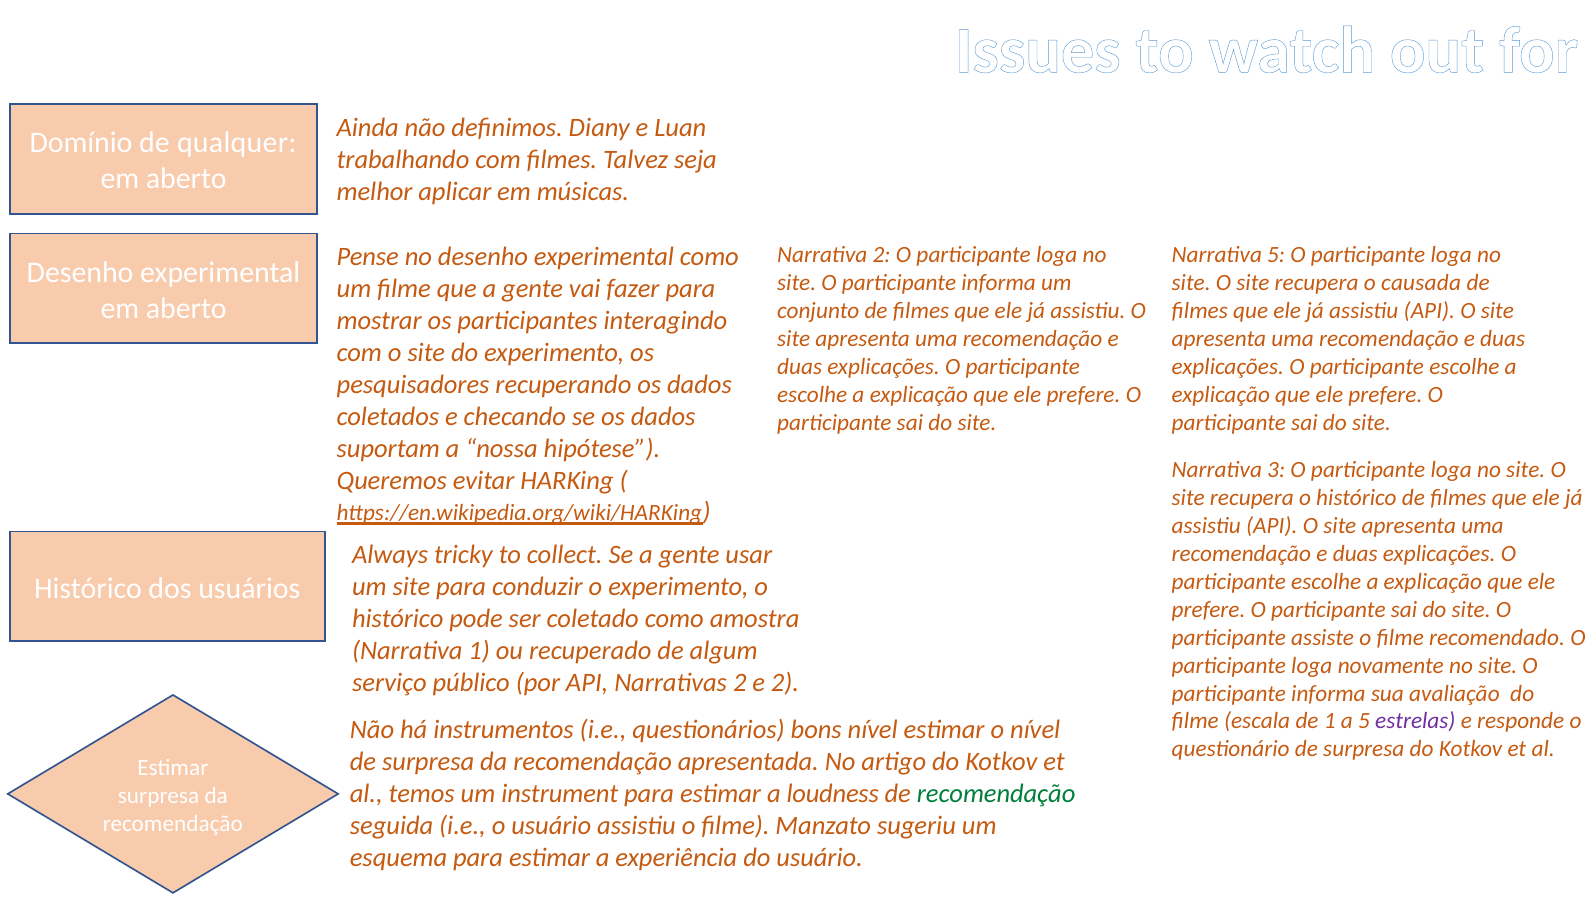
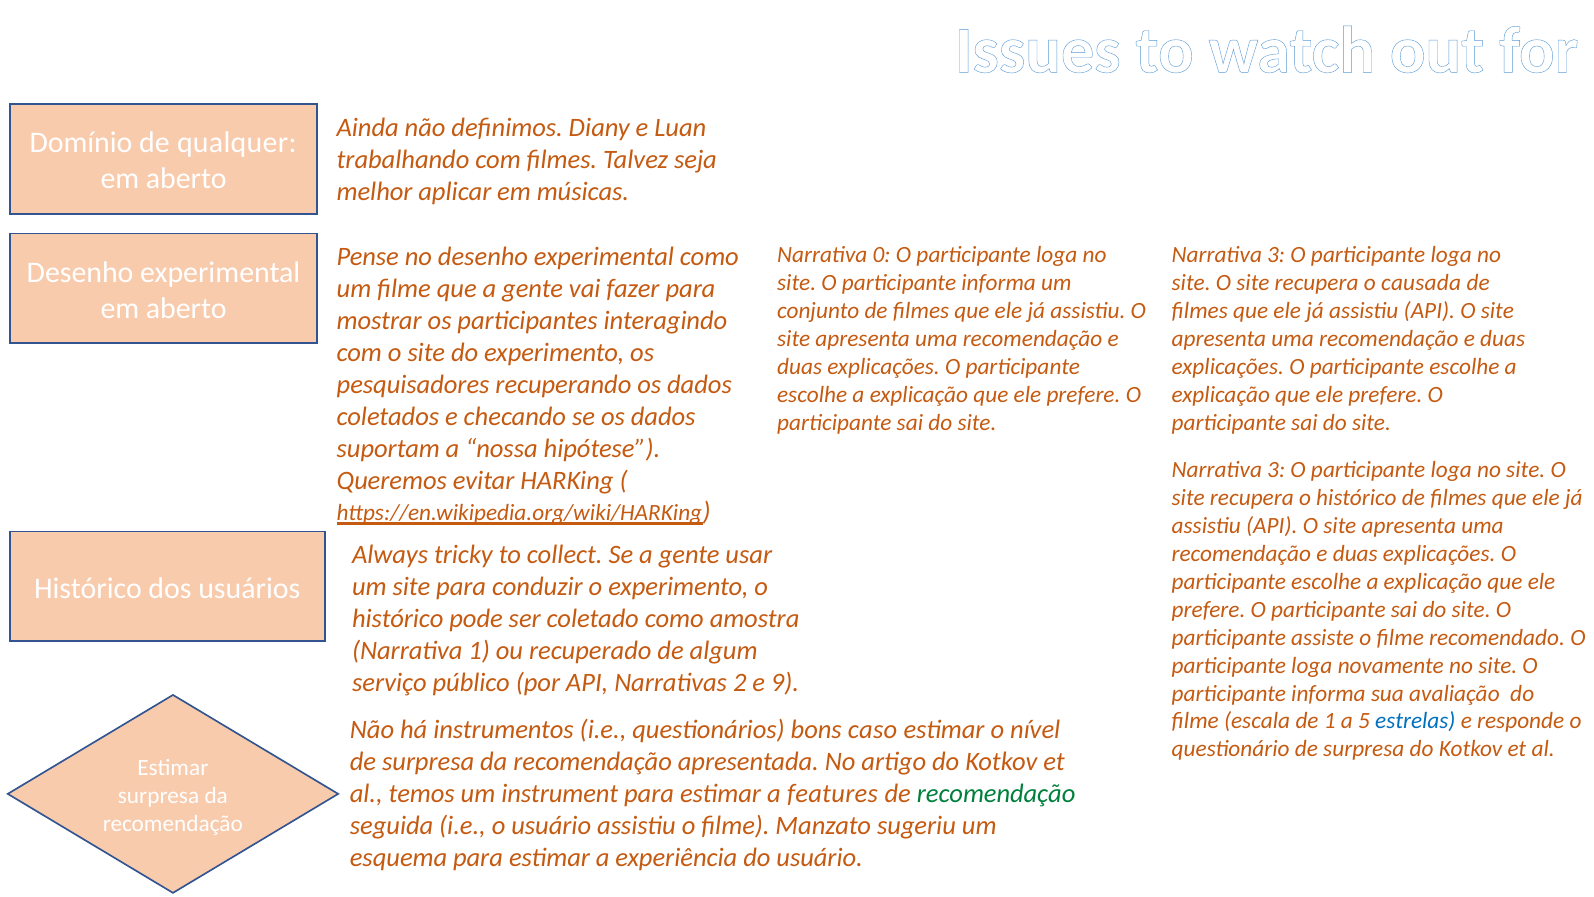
Narrativa 2: 2 -> 0
5 at (1276, 255): 5 -> 3
e 2: 2 -> 9
estrelas colour: purple -> blue
bons nível: nível -> caso
loudness: loudness -> features
